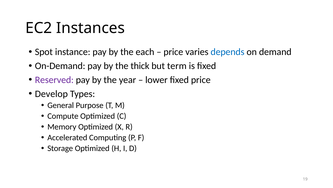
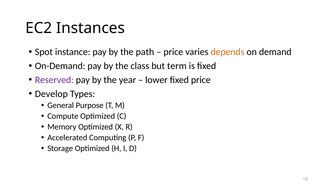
each: each -> path
depends colour: blue -> orange
thick: thick -> class
